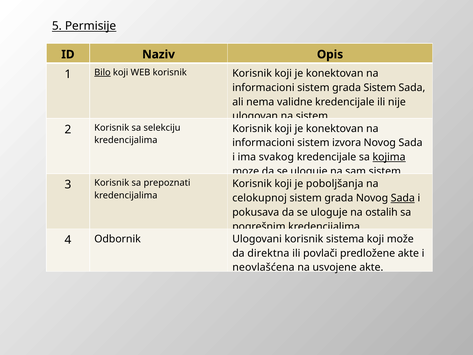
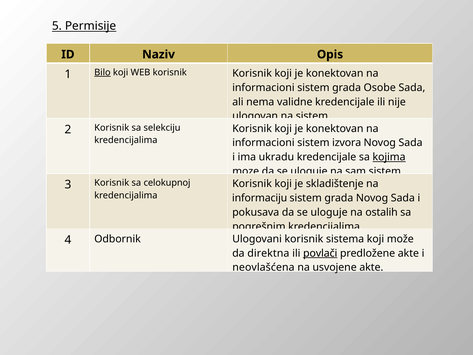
grada Sistem: Sistem -> Osobe
svakog: svakog -> ukradu
poboljšanja: poboljšanja -> skladištenje
prepoznati: prepoznati -> celokupnoj
celokupnoj: celokupnoj -> informaciju
Sada at (403, 198) underline: present -> none
povlači underline: none -> present
